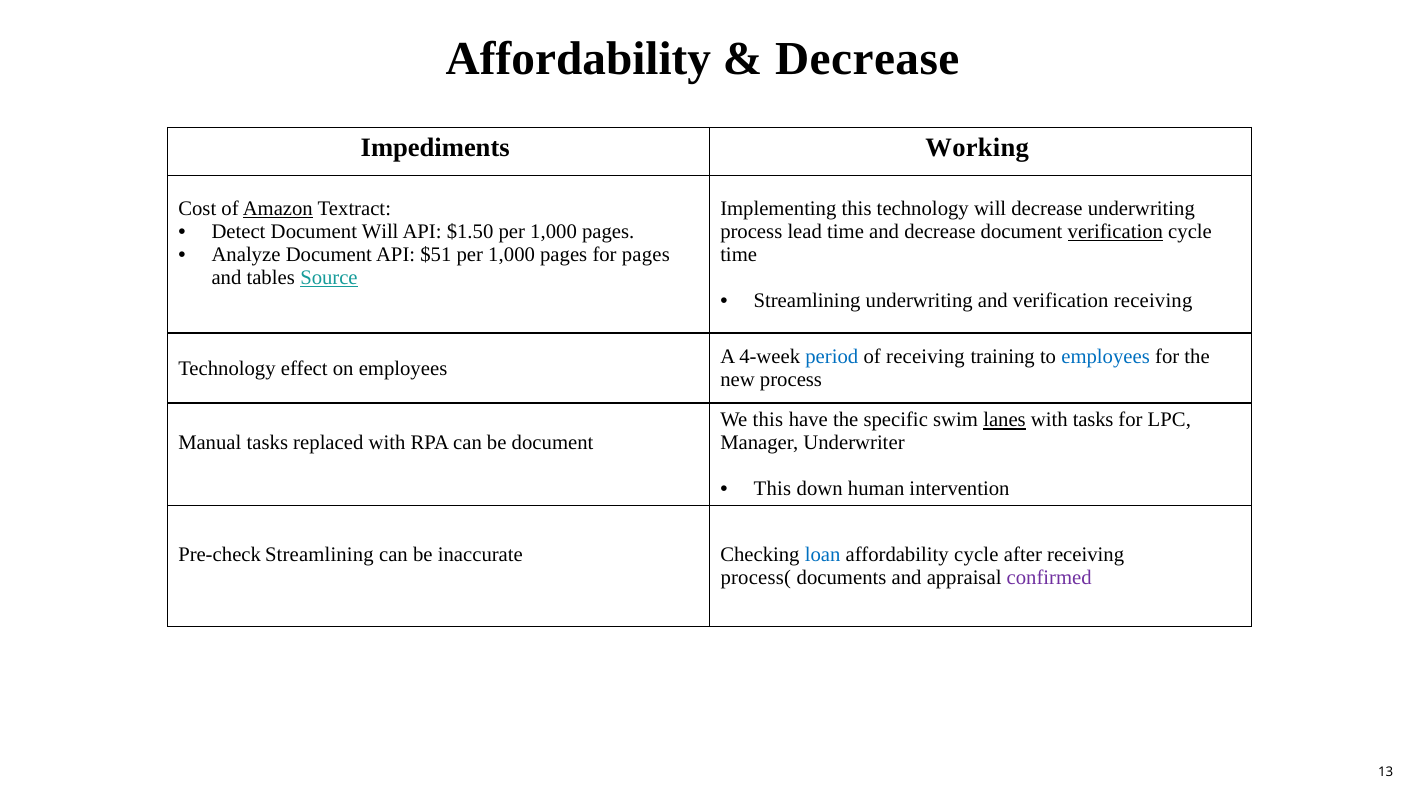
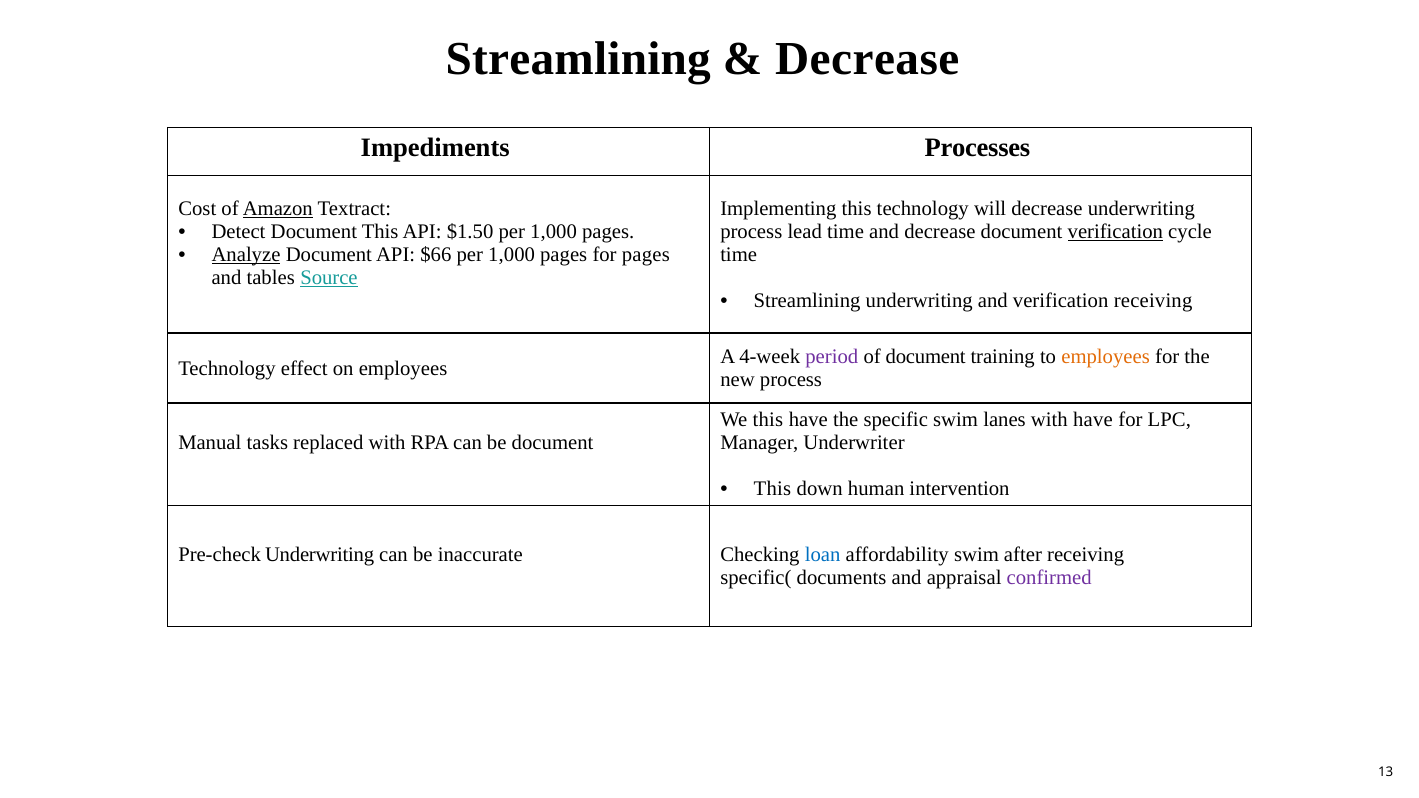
Affordability at (578, 59): Affordability -> Streamlining
Working: Working -> Processes
Document Will: Will -> This
Analyze underline: none -> present
$51: $51 -> $66
period colour: blue -> purple
of receiving: receiving -> document
employees at (1106, 357) colour: blue -> orange
lanes underline: present -> none
with tasks: tasks -> have
Pre-check Streamlining: Streamlining -> Underwriting
affordability cycle: cycle -> swim
process(: process( -> specific(
